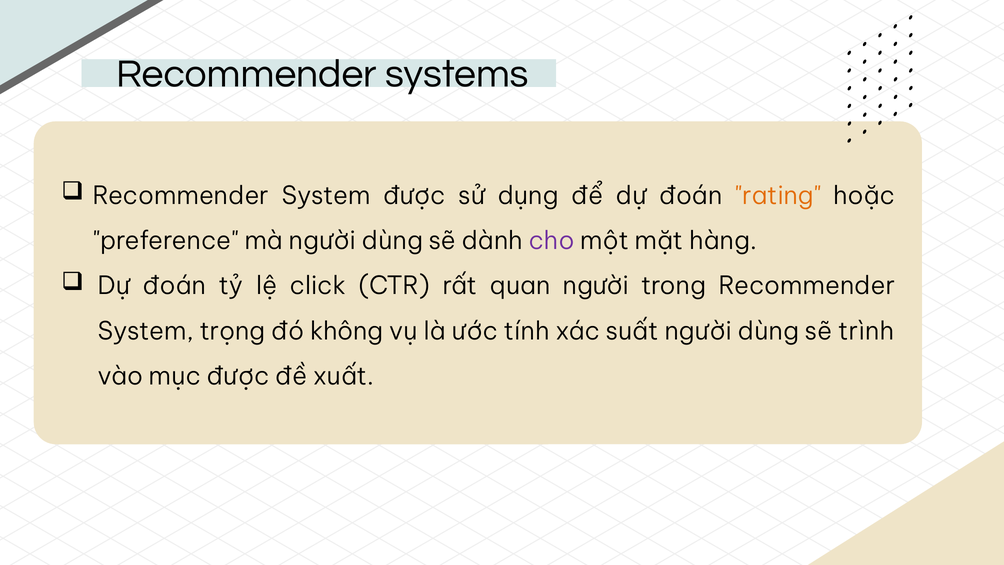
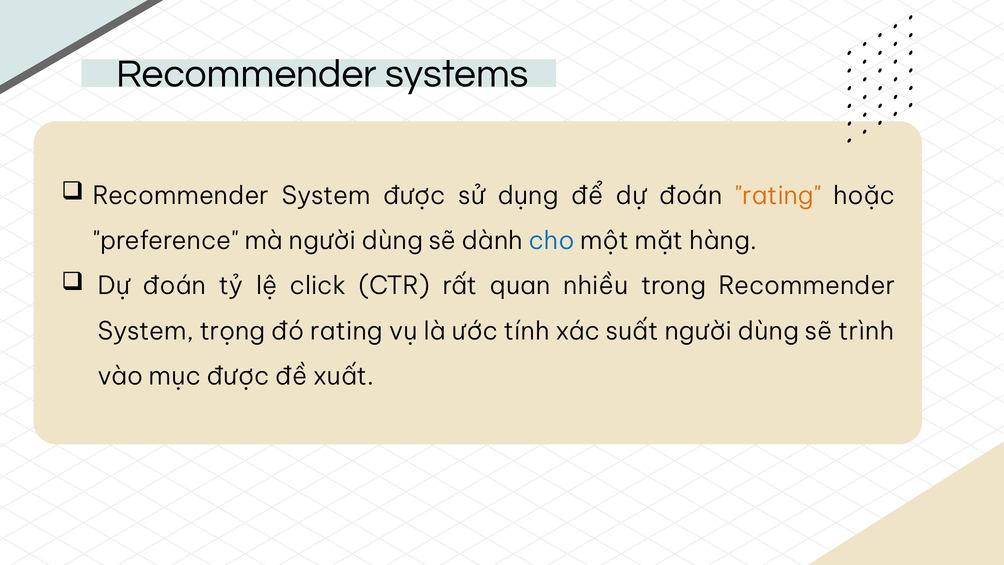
cho colour: purple -> blue
quan người: người -> nhiều
đó không: không -> rating
